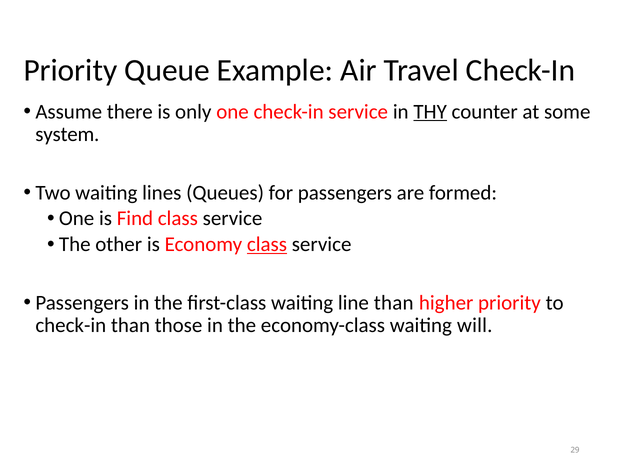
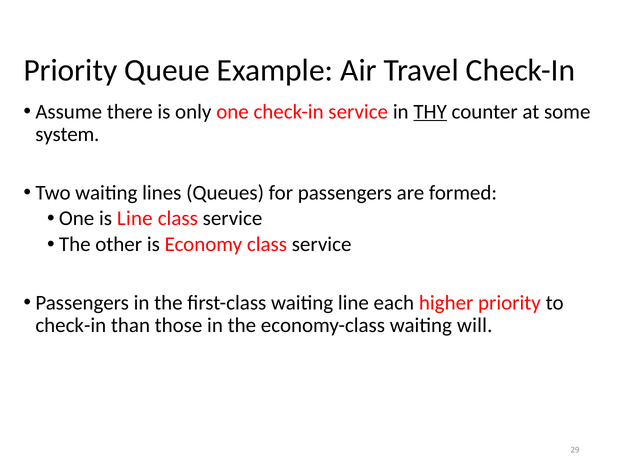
is Find: Find -> Line
class at (267, 244) underline: present -> none
line than: than -> each
